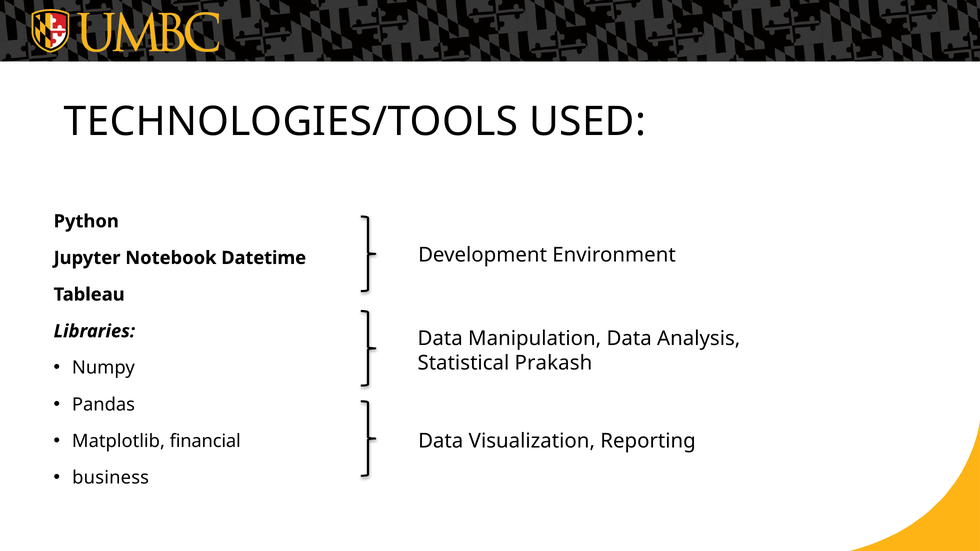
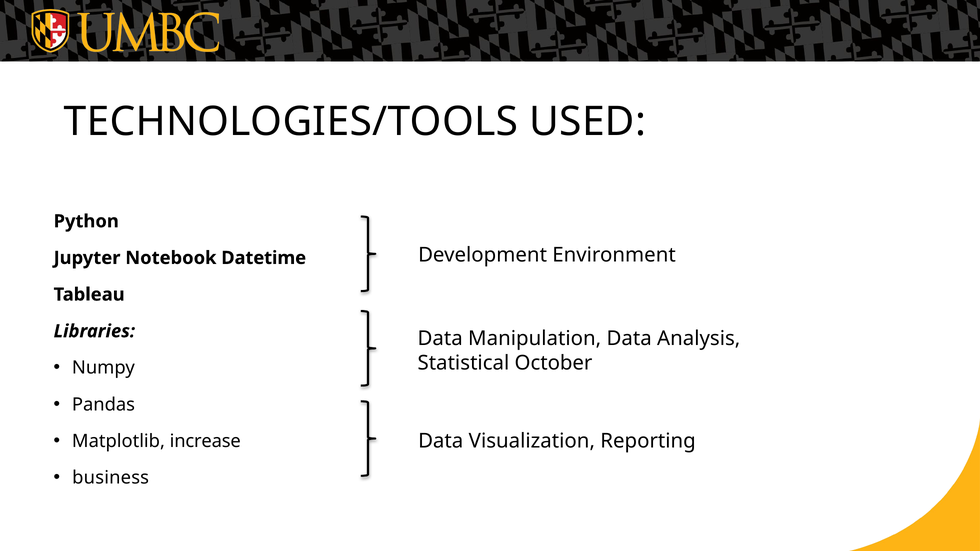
Prakash: Prakash -> October
financial: financial -> increase
